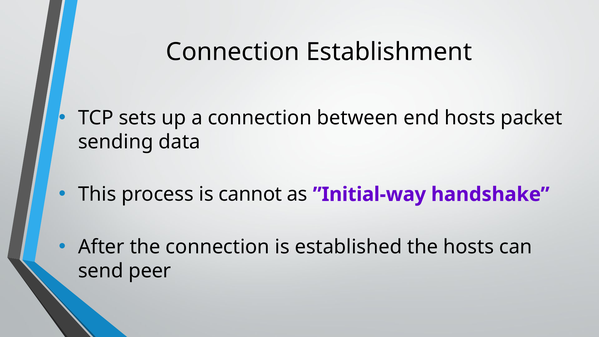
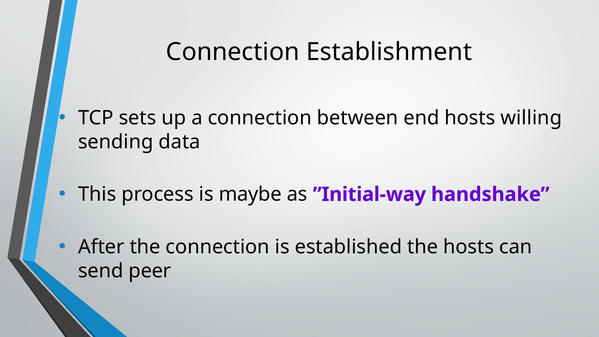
packet: packet -> willing
cannot: cannot -> maybe
